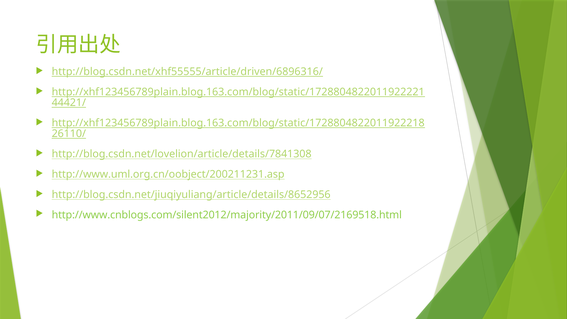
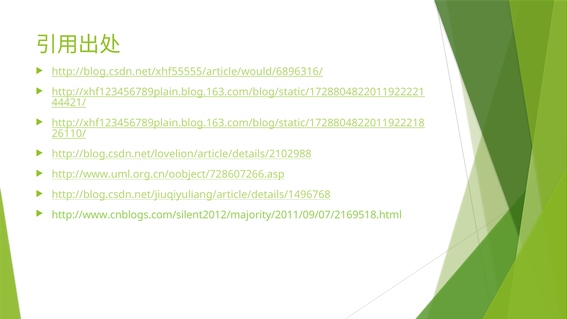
http://blog.csdn.net/xhf55555/article/driven/6896316/: http://blog.csdn.net/xhf55555/article/driven/6896316/ -> http://blog.csdn.net/xhf55555/article/would/6896316/
http://blog.csdn.net/lovelion/article/details/7841308: http://blog.csdn.net/lovelion/article/details/7841308 -> http://blog.csdn.net/lovelion/article/details/2102988
http://www.uml.org.cn/oobject/200211231.asp: http://www.uml.org.cn/oobject/200211231.asp -> http://www.uml.org.cn/oobject/728607266.asp
http://blog.csdn.net/jiuqiyuliang/article/details/8652956: http://blog.csdn.net/jiuqiyuliang/article/details/8652956 -> http://blog.csdn.net/jiuqiyuliang/article/details/1496768
